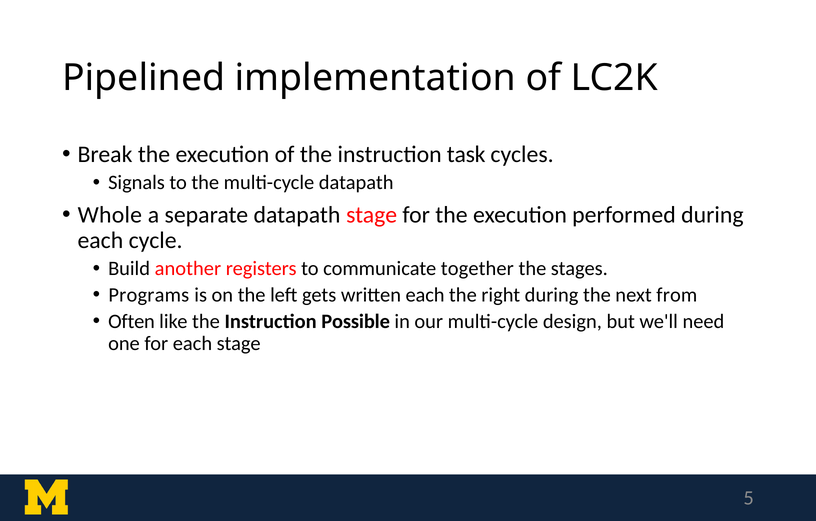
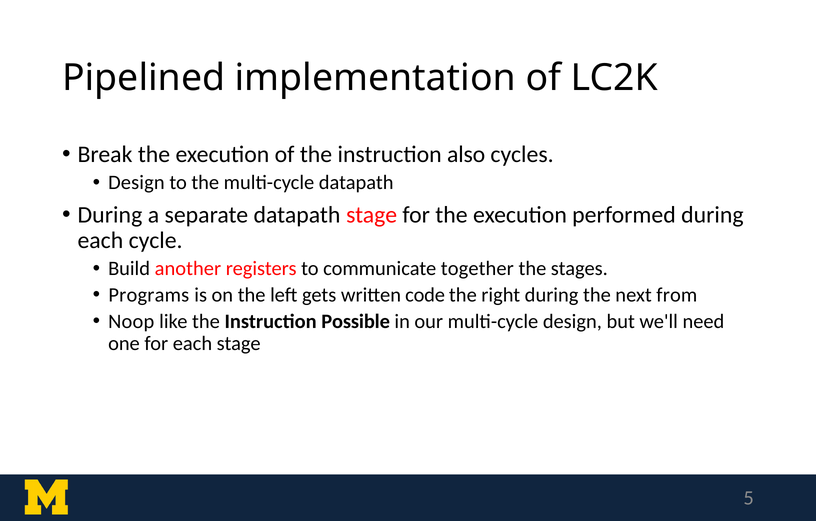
task: task -> also
Signals at (136, 183): Signals -> Design
Whole at (110, 215): Whole -> During
written each: each -> code
Often: Often -> Noop
